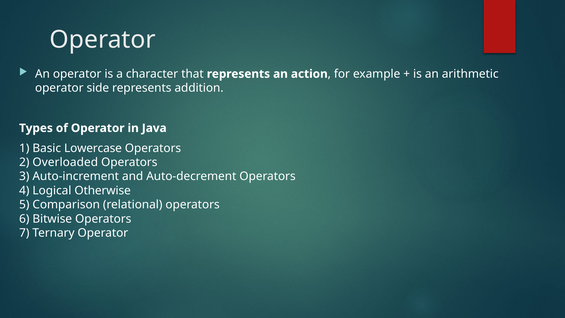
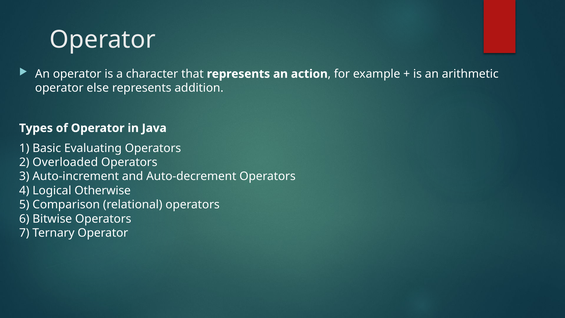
side: side -> else
Lowercase: Lowercase -> Evaluating
